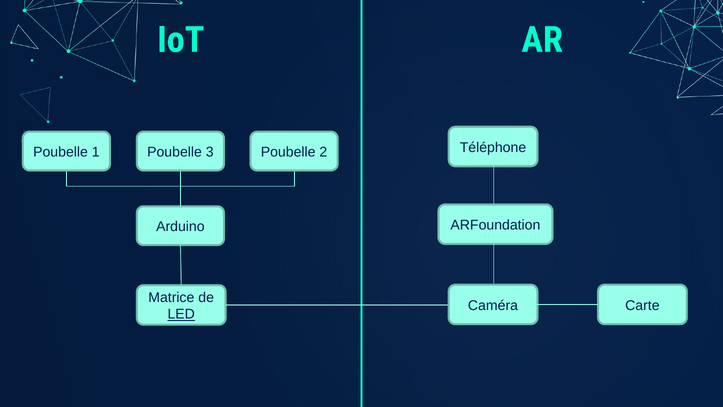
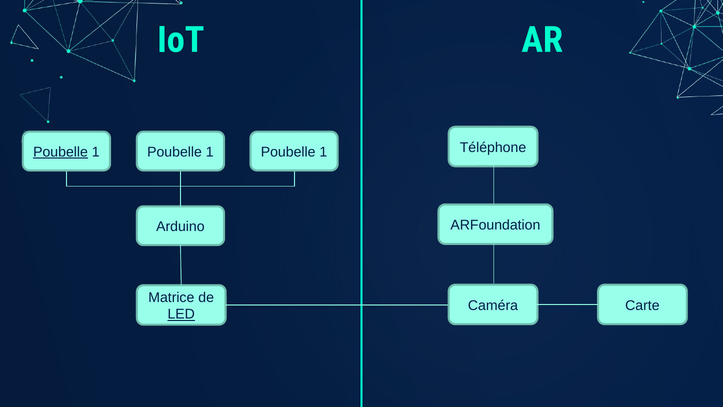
Poubelle at (61, 152) underline: none -> present
3 at (210, 152): 3 -> 1
2 at (323, 152): 2 -> 1
